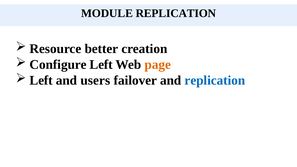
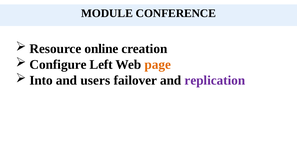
MODULE REPLICATION: REPLICATION -> CONFERENCE
better: better -> online
Left at (41, 80): Left -> Into
replication at (215, 80) colour: blue -> purple
